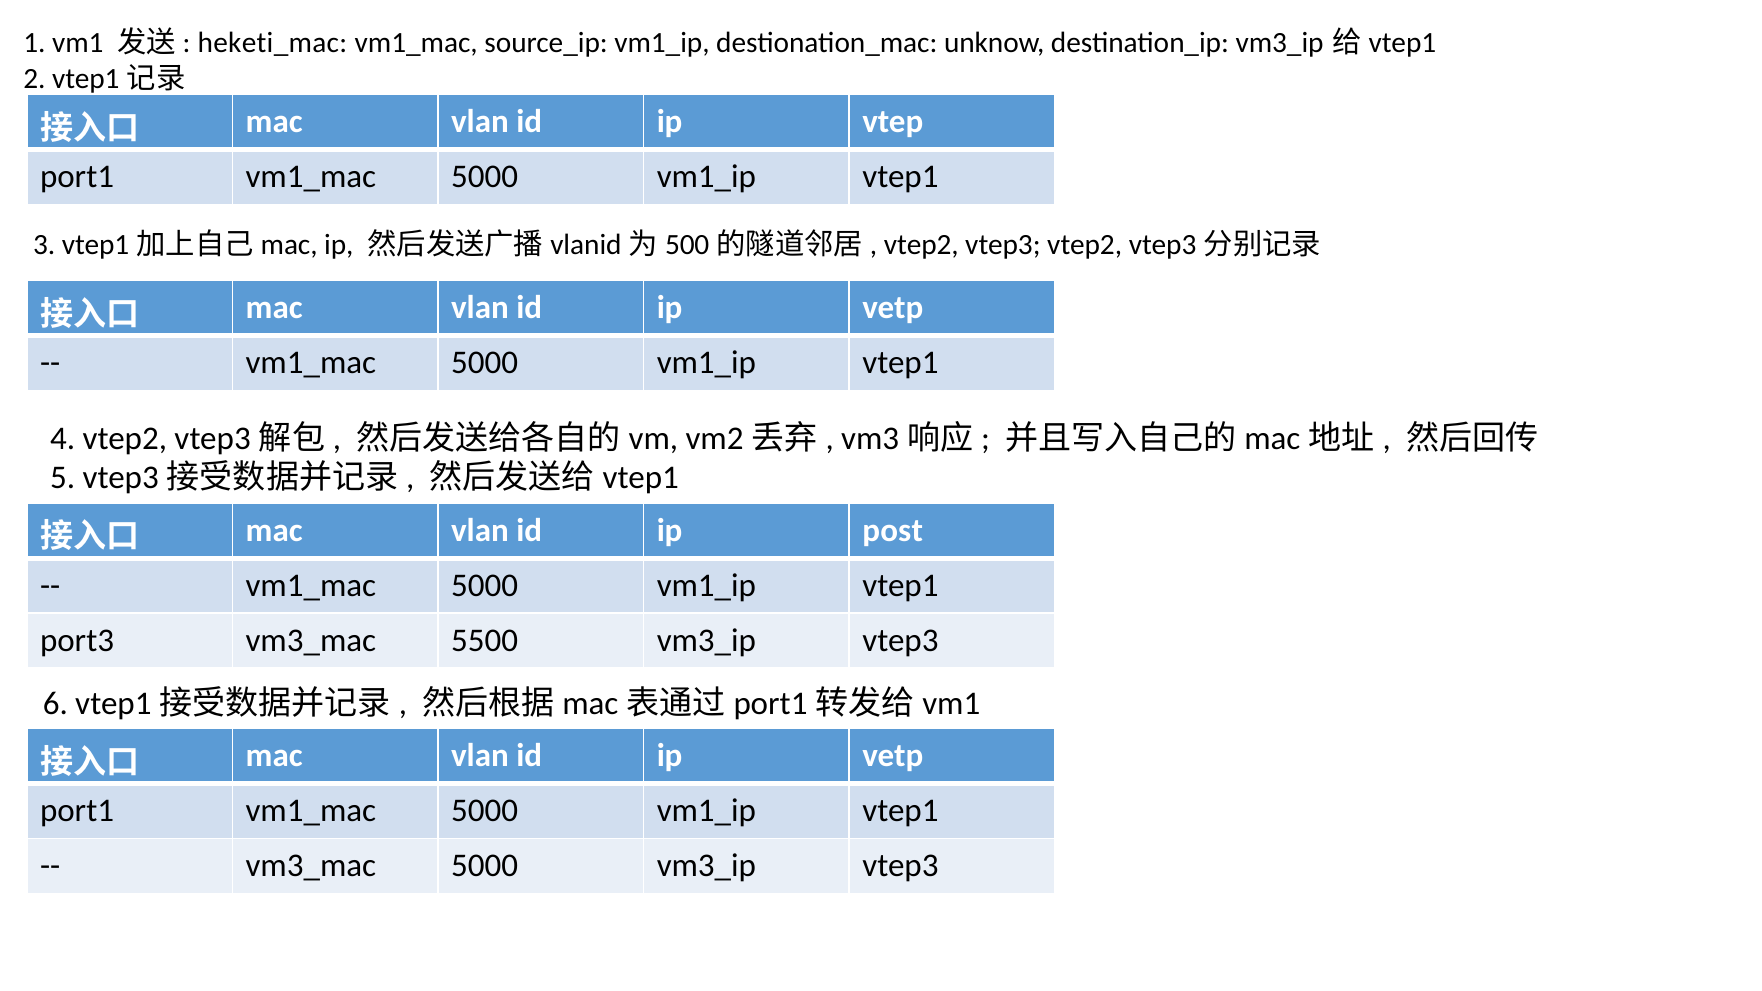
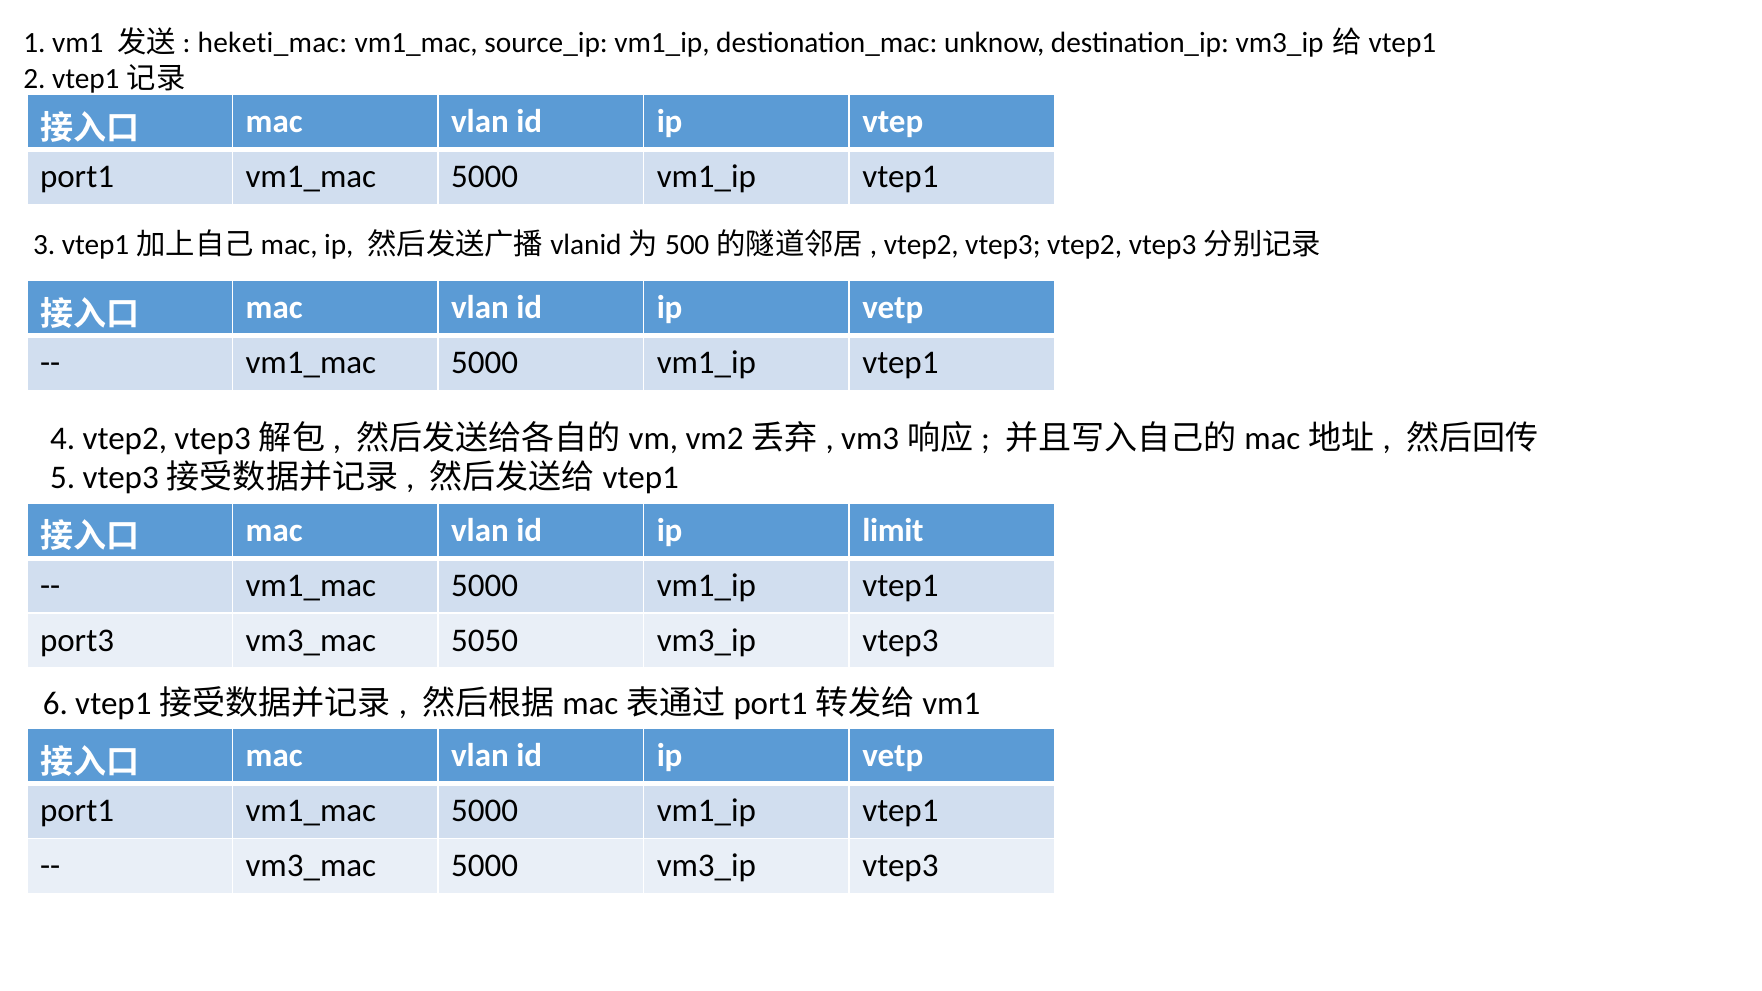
post: post -> limit
5500: 5500 -> 5050
